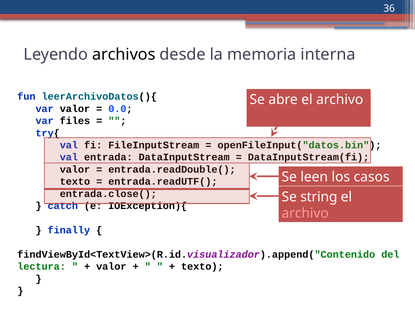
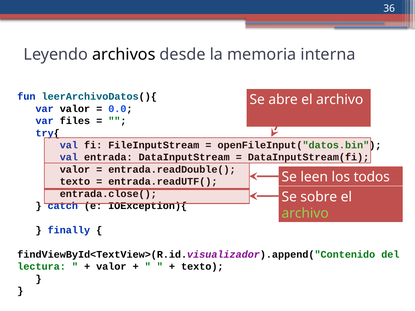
casos: casos -> todos
string: string -> sobre
archivo at (305, 214) colour: pink -> light green
